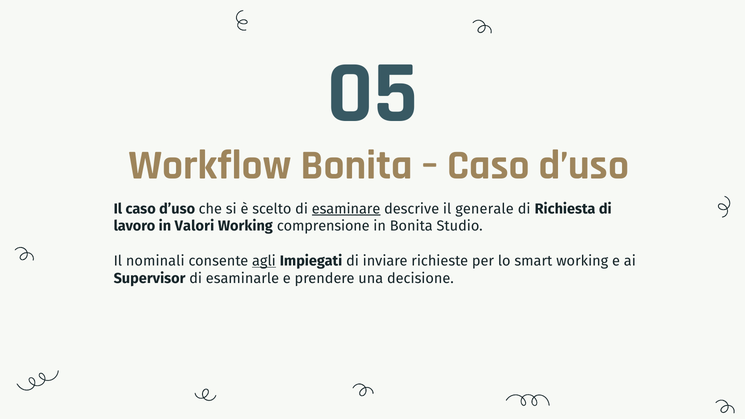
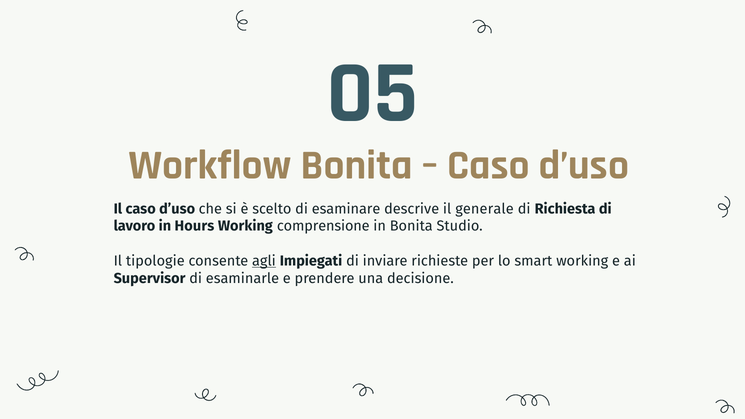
esaminare underline: present -> none
Valori: Valori -> Hours
nominali: nominali -> tipologie
